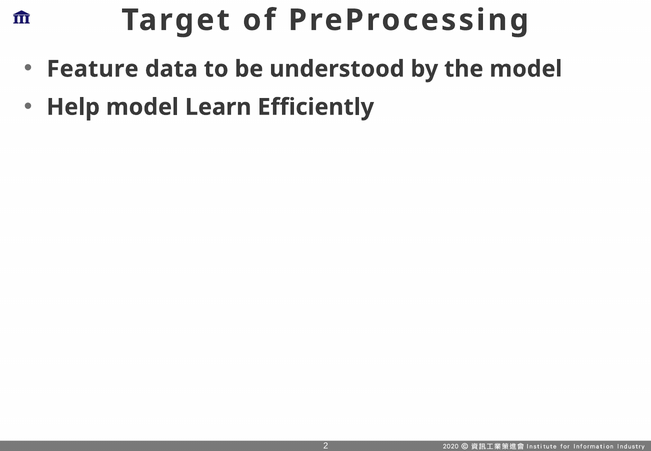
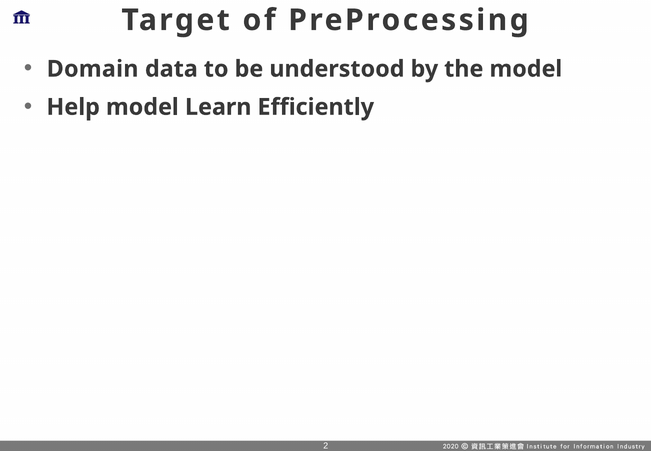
Feature: Feature -> Domain
